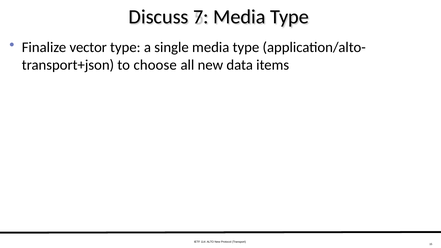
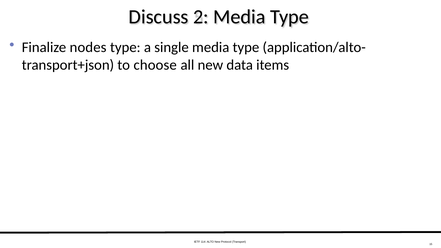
7: 7 -> 2
vector: vector -> nodes
